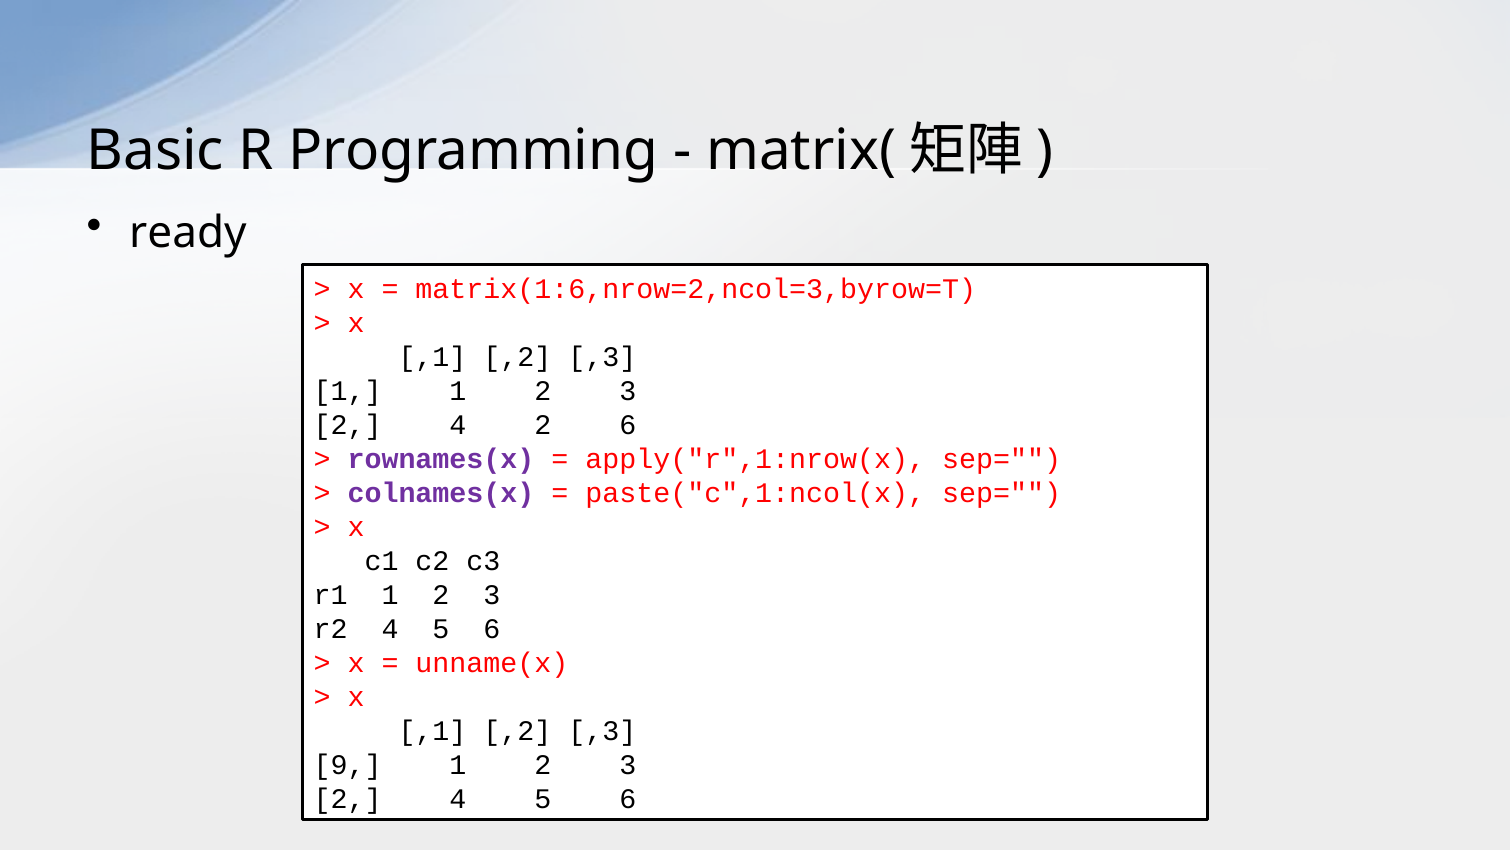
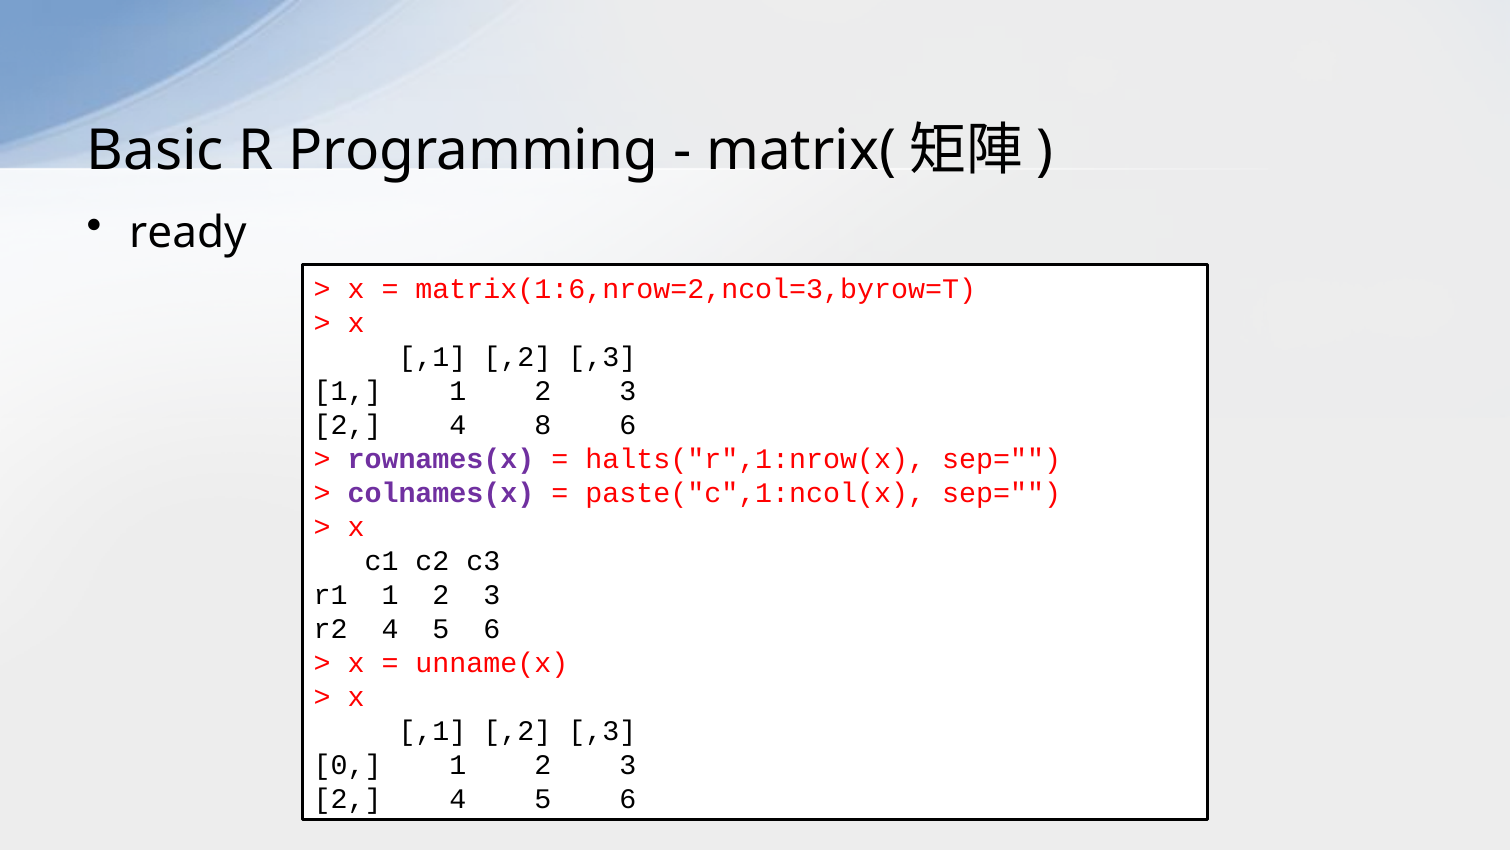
4 2: 2 -> 8
apply("r",1:nrow(x: apply("r",1:nrow(x -> halts("r",1:nrow(x
9: 9 -> 0
